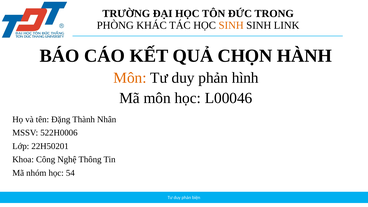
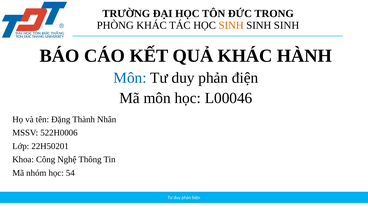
LINK at (287, 25): LINK -> SINH
QUẢ CHỌN: CHỌN -> KHÁC
Môn at (130, 78) colour: orange -> blue
hình: hình -> điện
